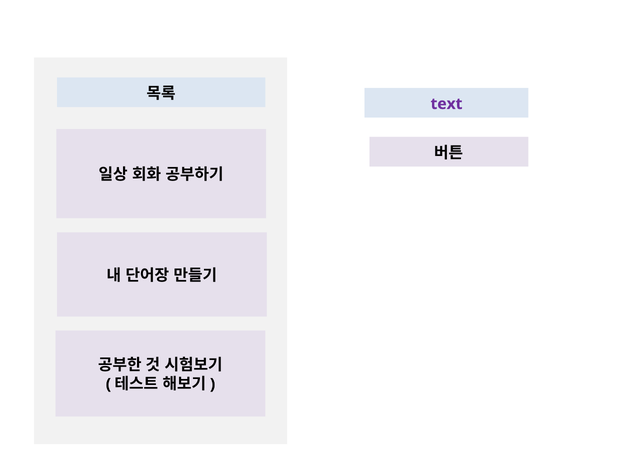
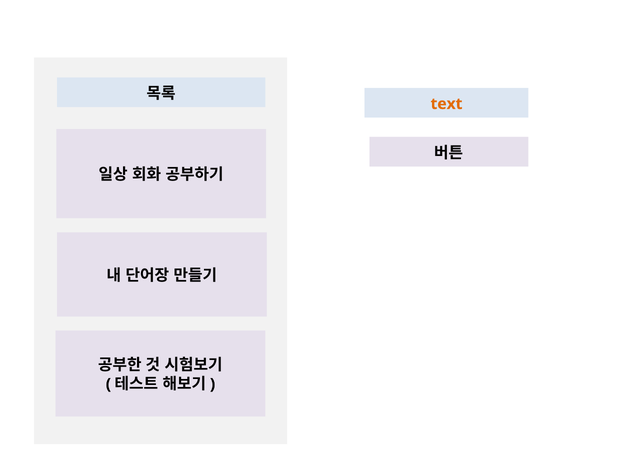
text colour: purple -> orange
